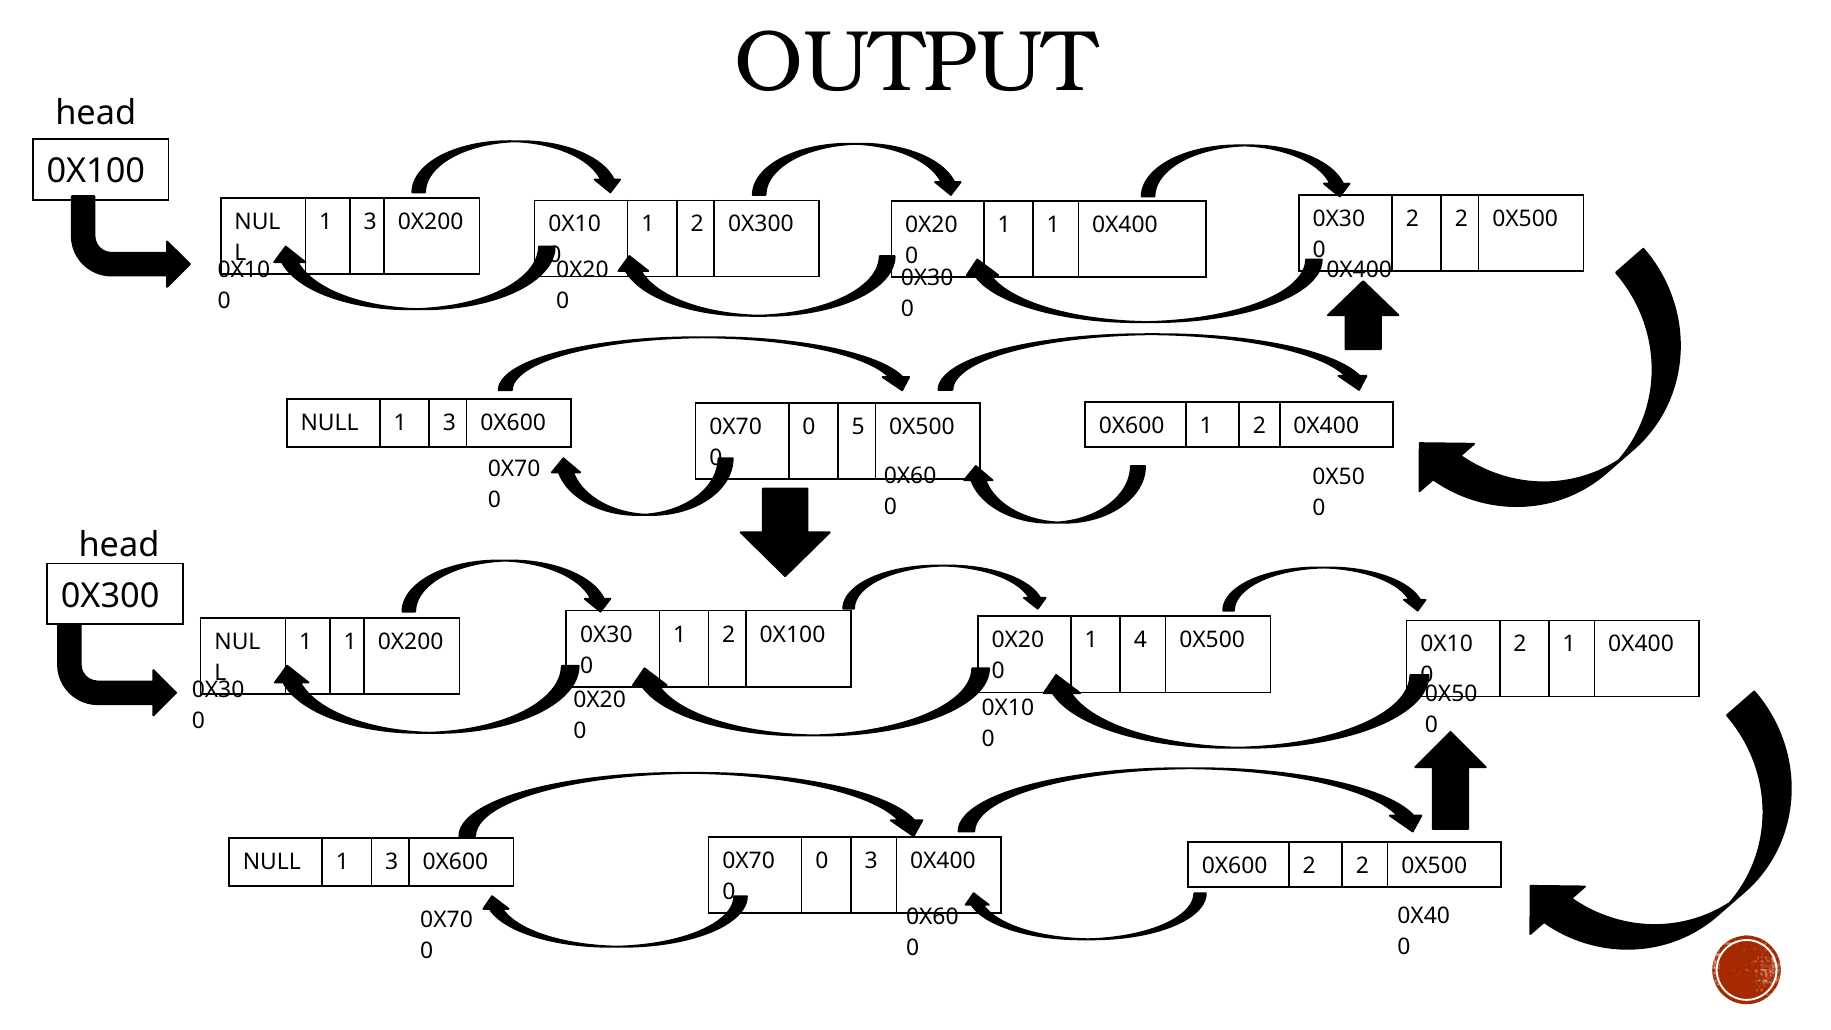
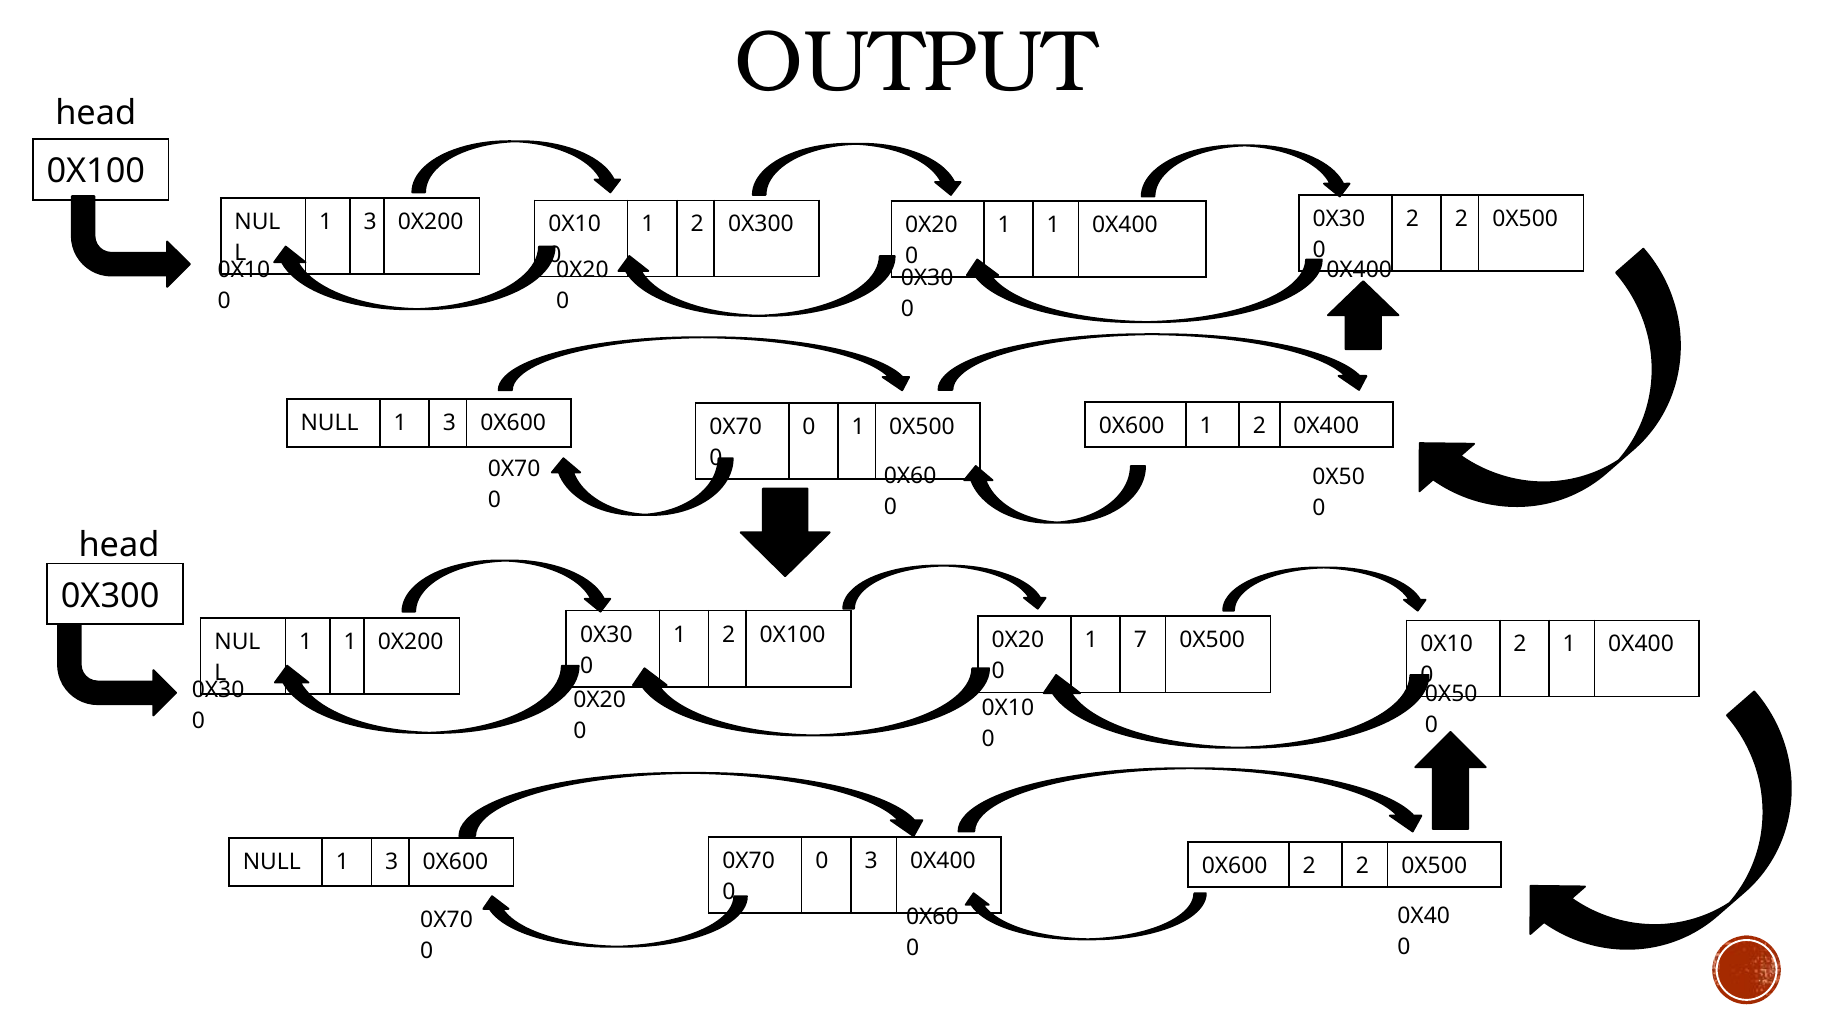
5 at (858, 427): 5 -> 1
4: 4 -> 7
